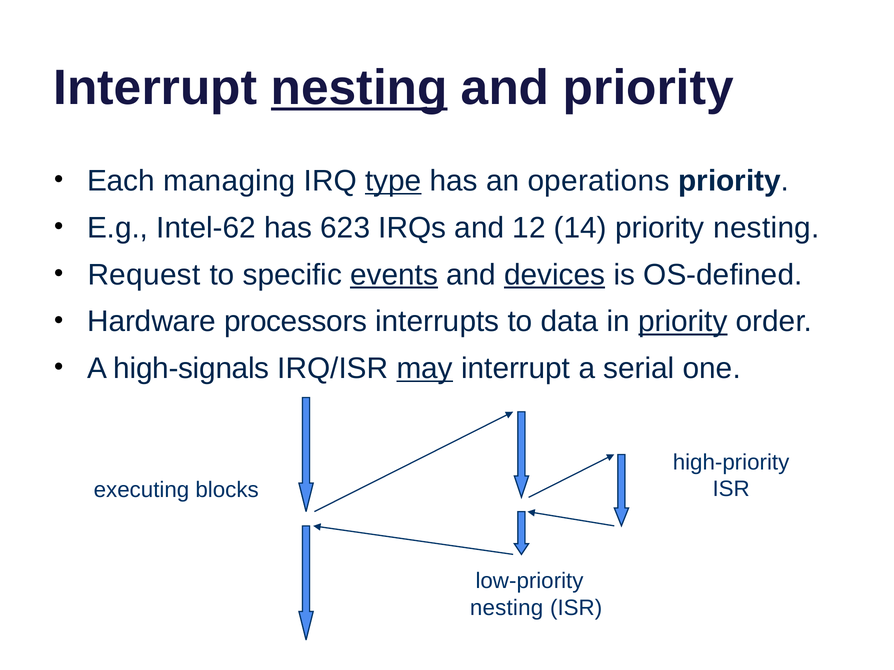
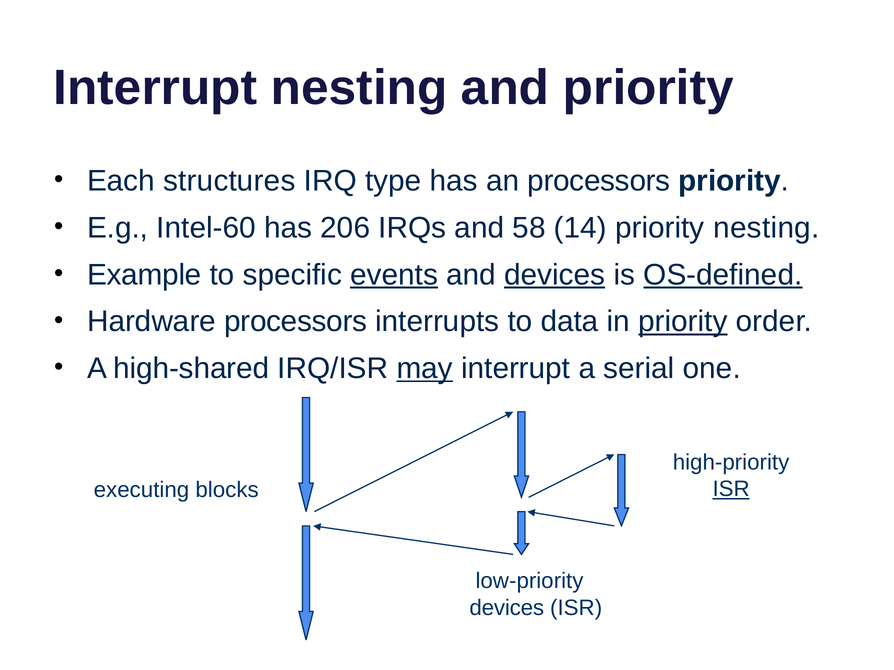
nesting at (359, 88) underline: present -> none
managing: managing -> structures
type underline: present -> none
an operations: operations -> processors
Intel-62: Intel-62 -> Intel-60
623: 623 -> 206
12: 12 -> 58
Request: Request -> Example
OS-defined underline: none -> present
high-signals: high-signals -> high-shared
ISR at (731, 489) underline: none -> present
nesting at (507, 608): nesting -> devices
